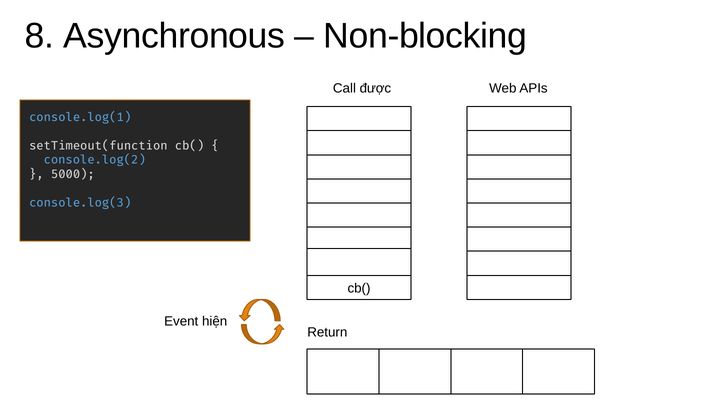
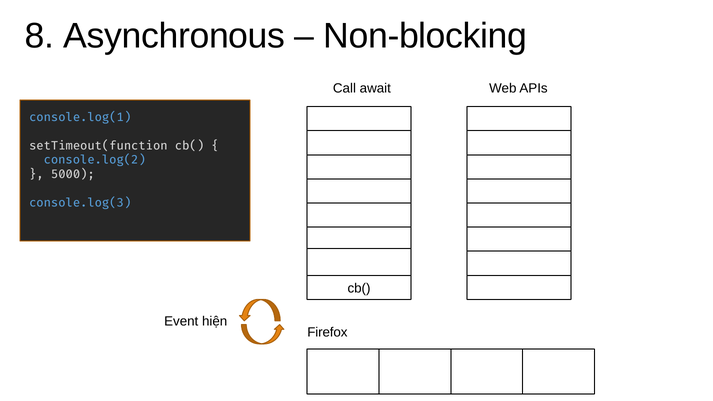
được: được -> await
Return: Return -> Firefox
